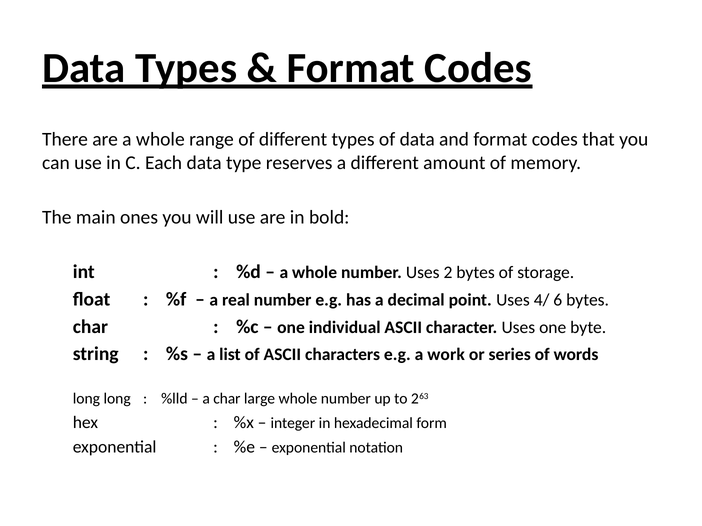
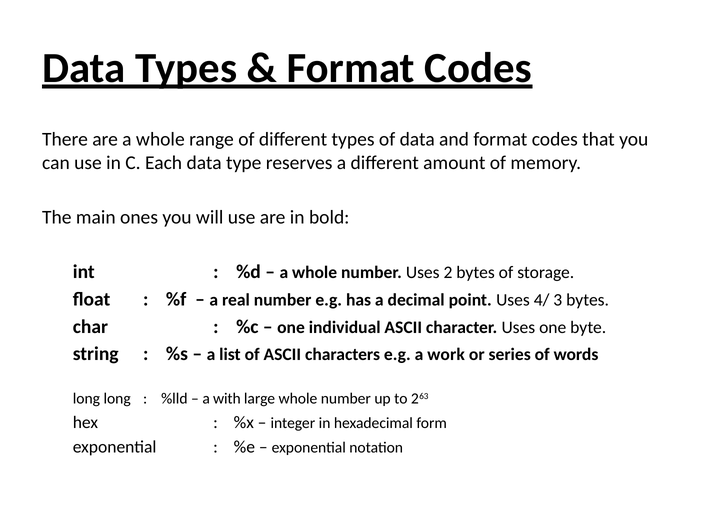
6: 6 -> 3
a char: char -> with
